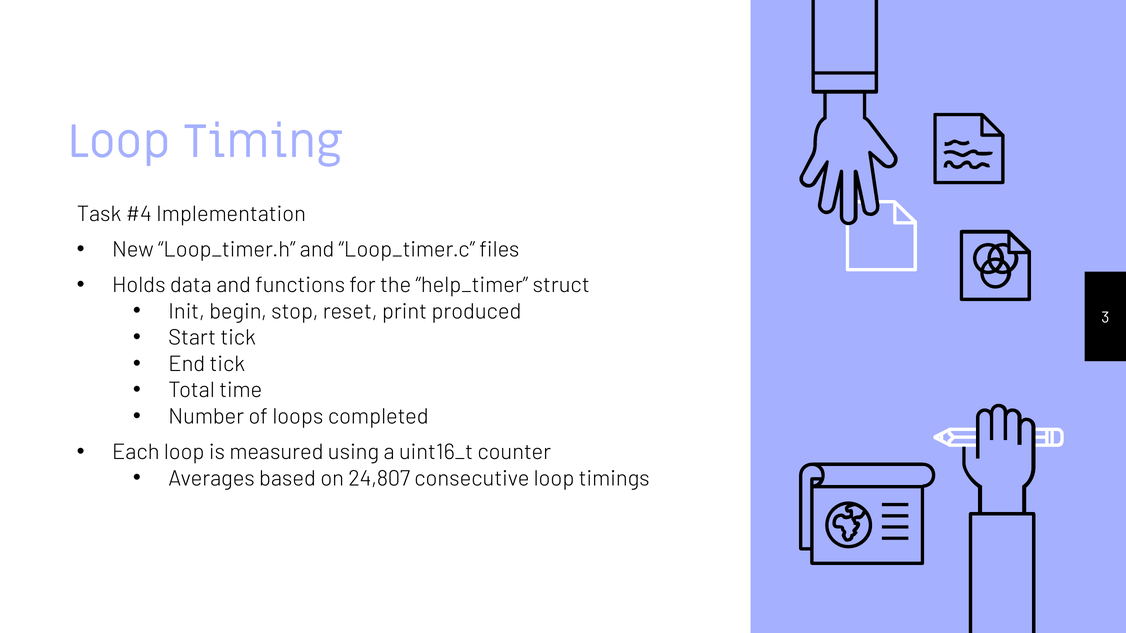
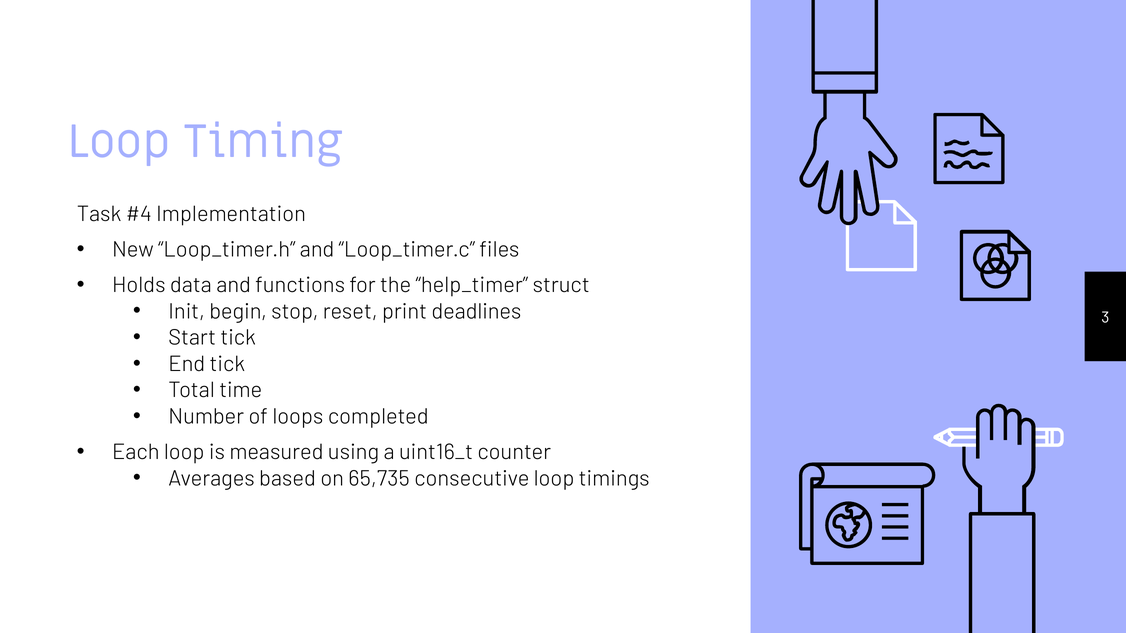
produced: produced -> deadlines
24,807: 24,807 -> 65,735
